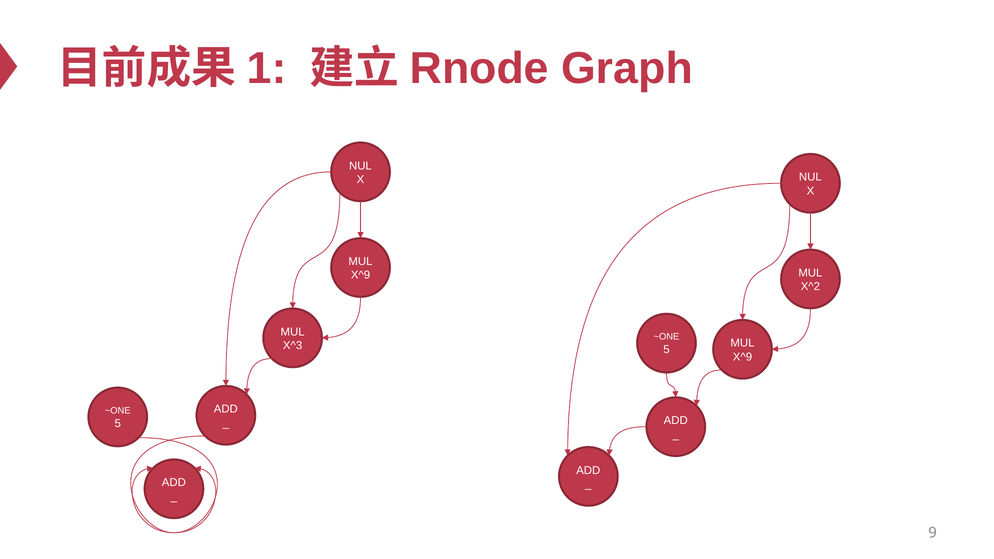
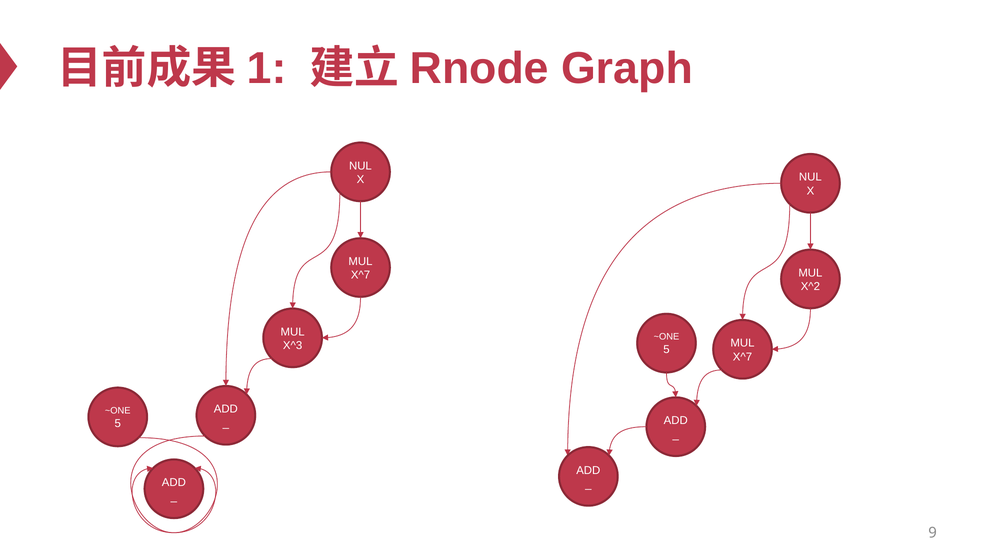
X^9 at (361, 275): X^9 -> X^7
X^9 at (742, 357): X^9 -> X^7
